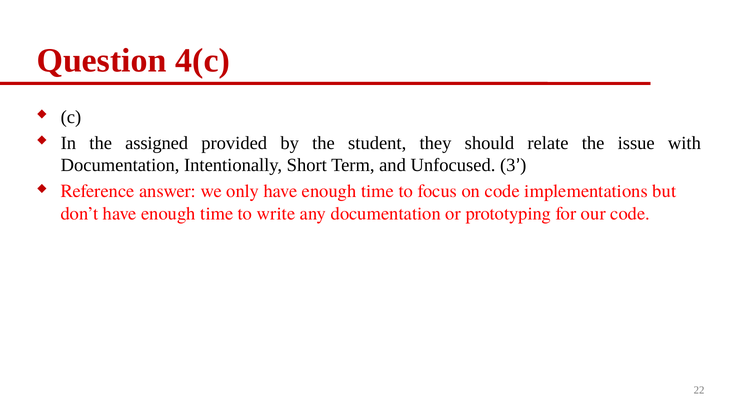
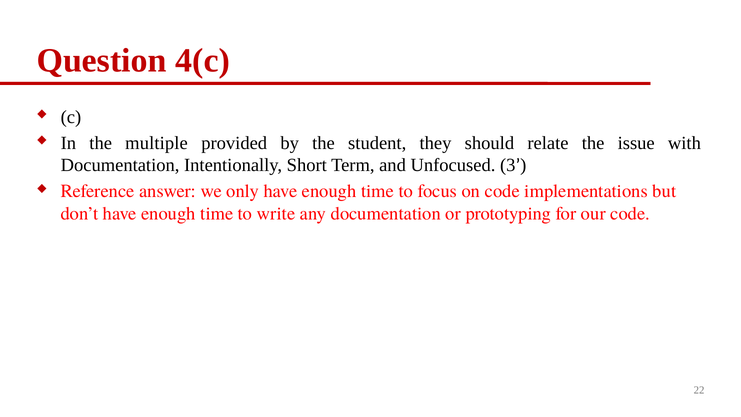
assigned: assigned -> multiple
